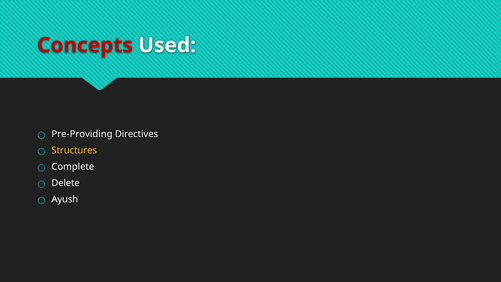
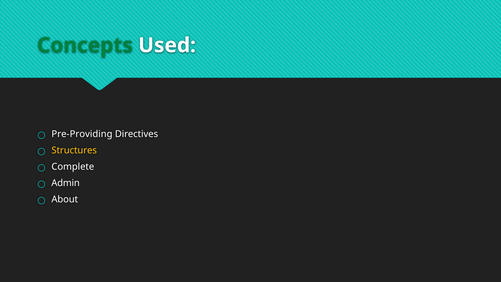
Concepts colour: red -> green
Delete: Delete -> Admin
Ayush: Ayush -> About
